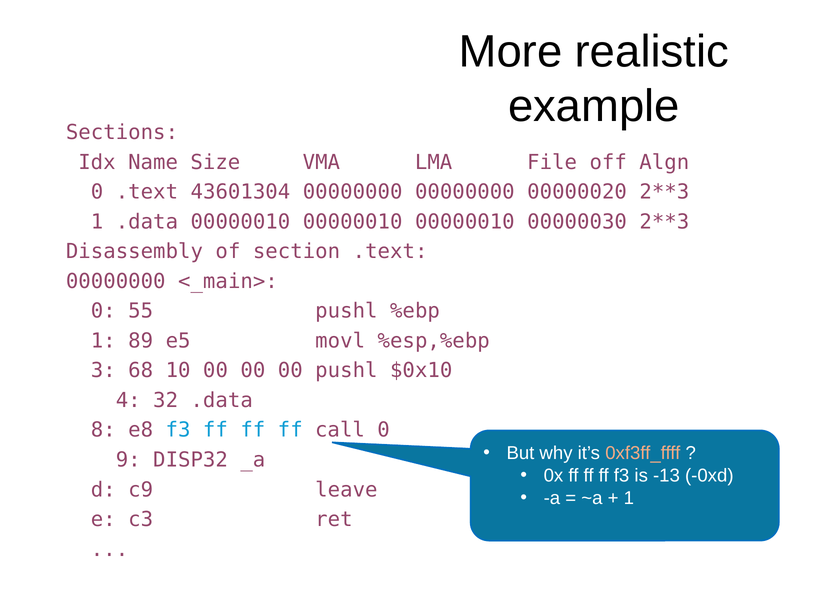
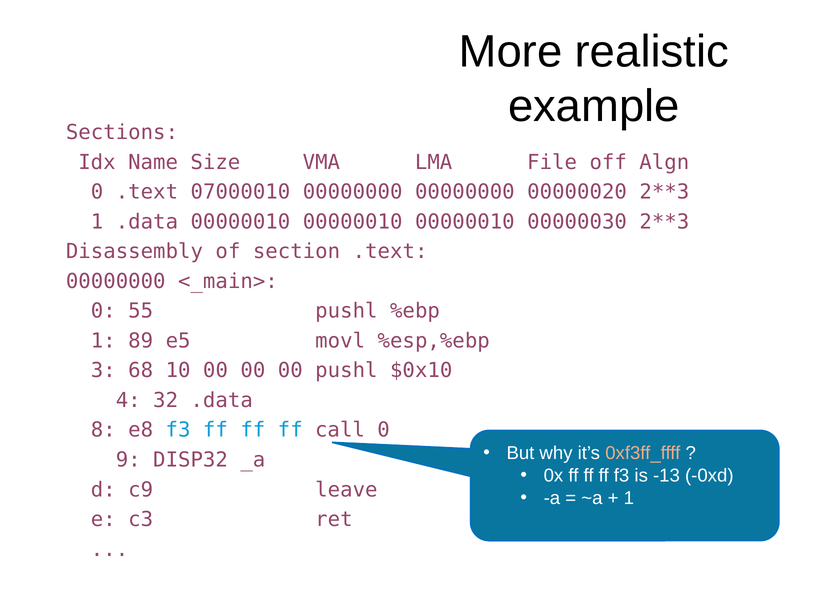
43601304: 43601304 -> 07000010
